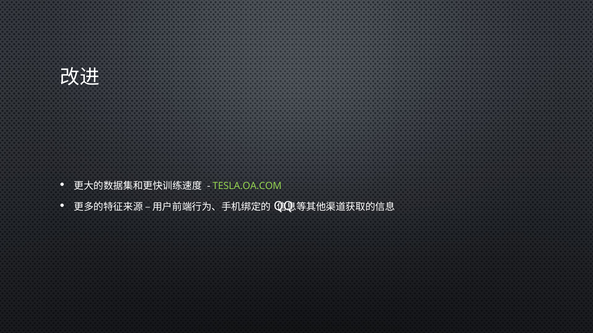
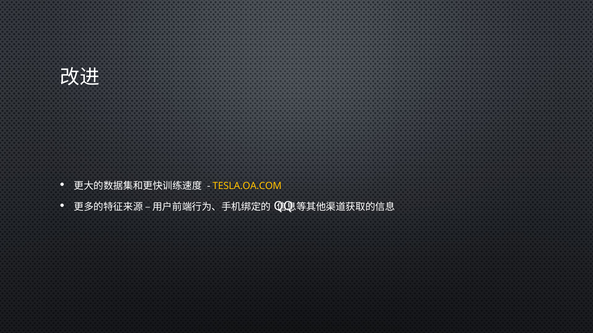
TESLA.OA.COM colour: light green -> yellow
